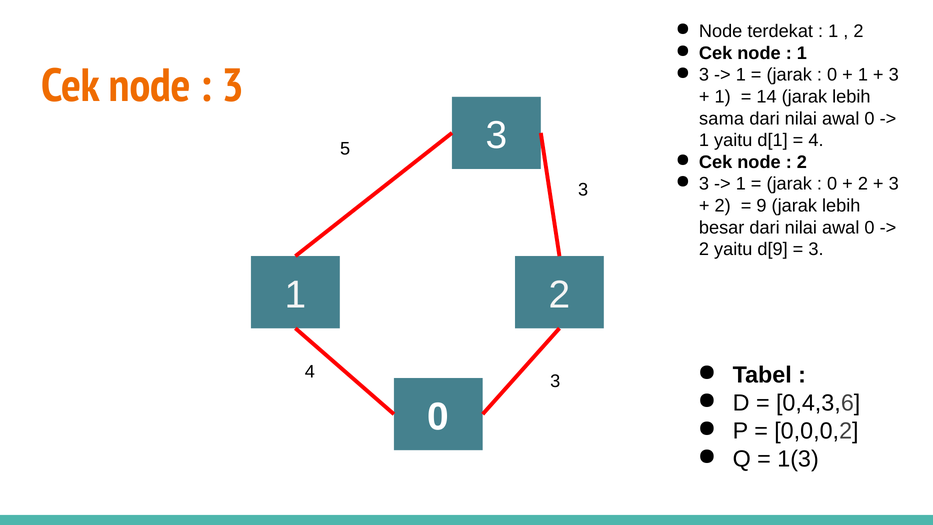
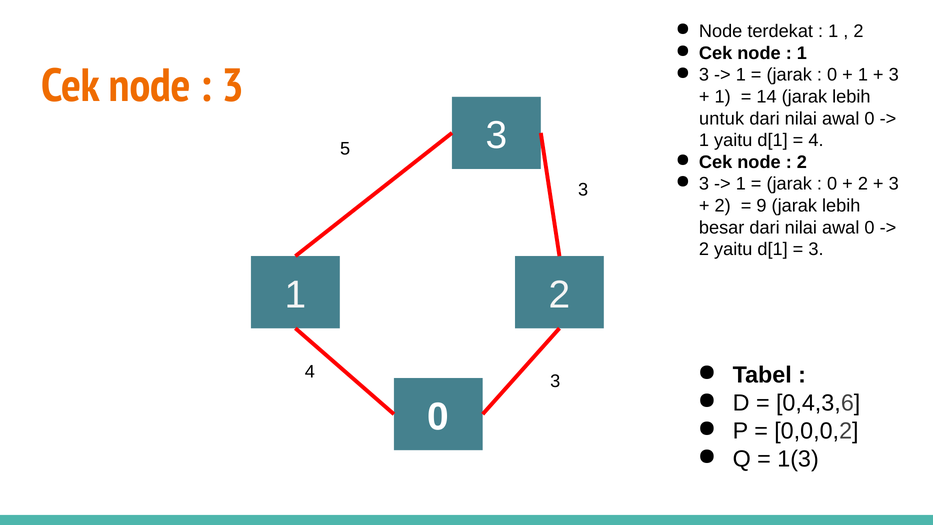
sama: sama -> untuk
2 yaitu d[9: d[9 -> d[1
